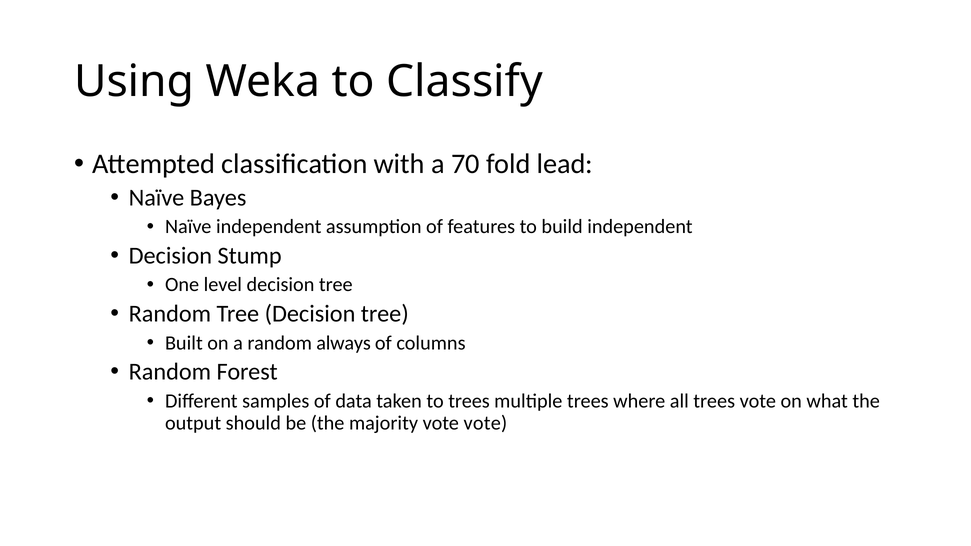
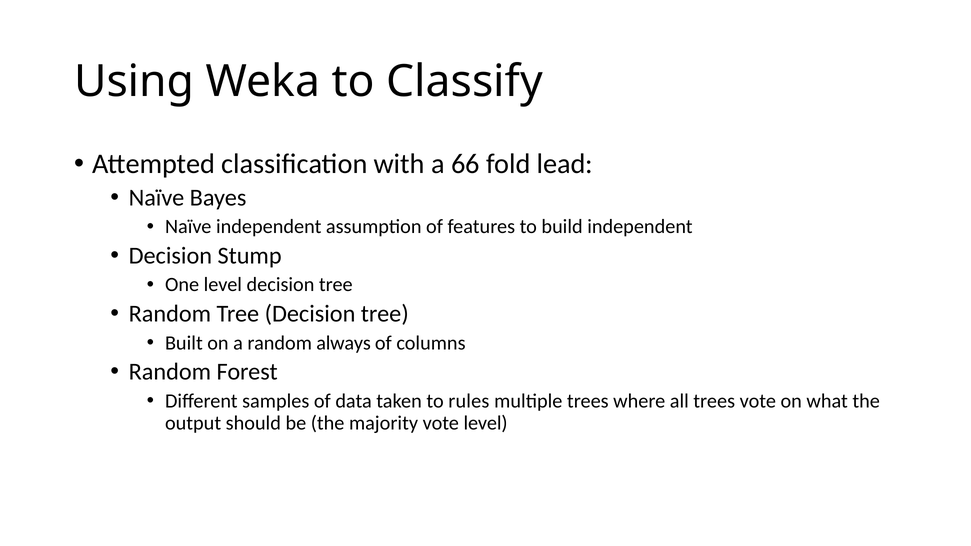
70: 70 -> 66
to trees: trees -> rules
vote vote: vote -> level
